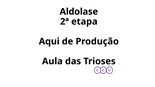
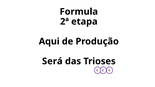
Aldolase: Aldolase -> Formula
Aula: Aula -> Será
